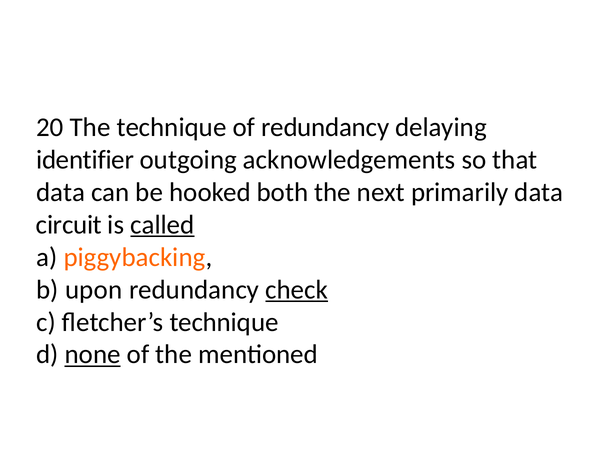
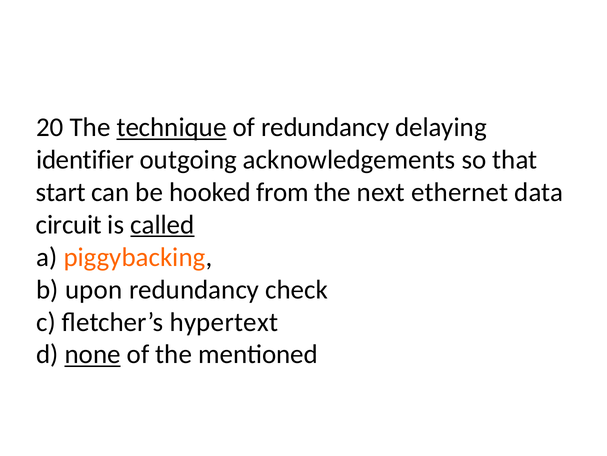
technique at (172, 127) underline: none -> present
data at (61, 192): data -> start
both: both -> from
primarily: primarily -> ethernet
check underline: present -> none
fletcher’s technique: technique -> hypertext
